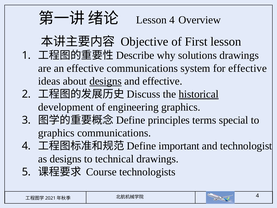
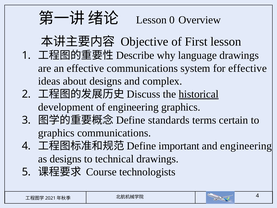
Lesson 4: 4 -> 0
solutions: solutions -> language
designs at (106, 81) underline: present -> none
and effective: effective -> complex
principles: principles -> standards
special: special -> certain
and technologist: technologist -> engineering
